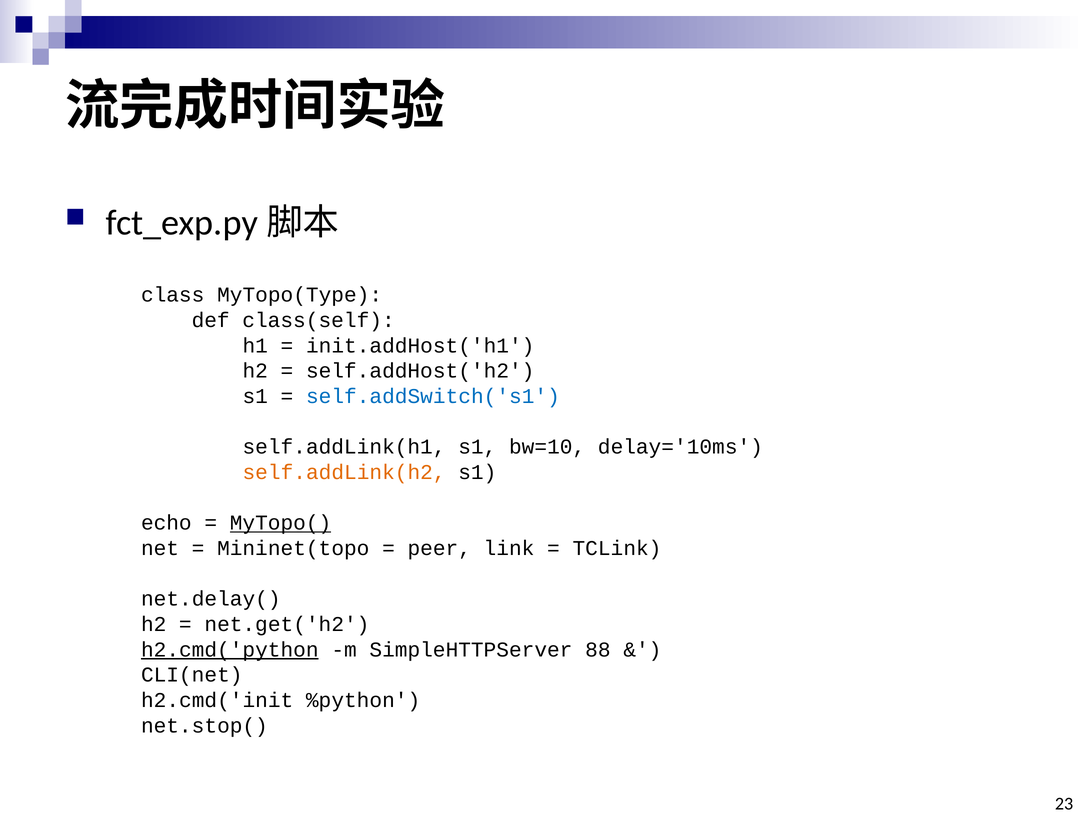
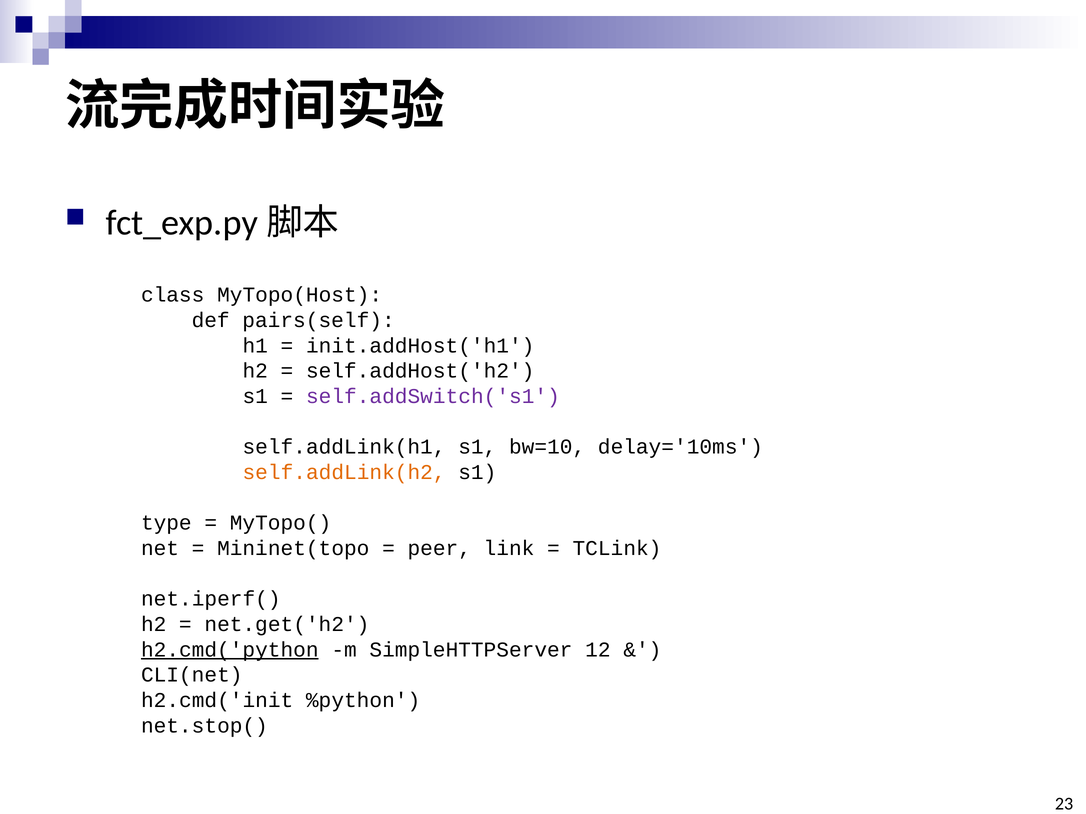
MyTopo(Type: MyTopo(Type -> MyTopo(Host
class(self: class(self -> pairs(self
self.addSwitch('s1 colour: blue -> purple
echo: echo -> type
MyTopo( underline: present -> none
net.delay(: net.delay( -> net.iperf(
88: 88 -> 12
